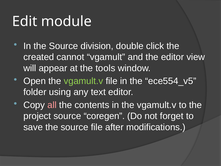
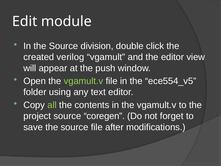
cannot: cannot -> verilog
tools: tools -> push
all colour: pink -> light green
